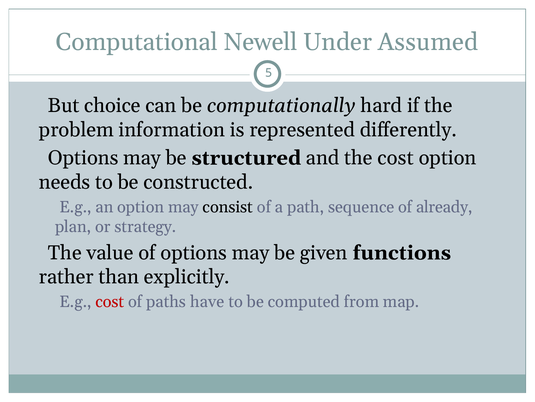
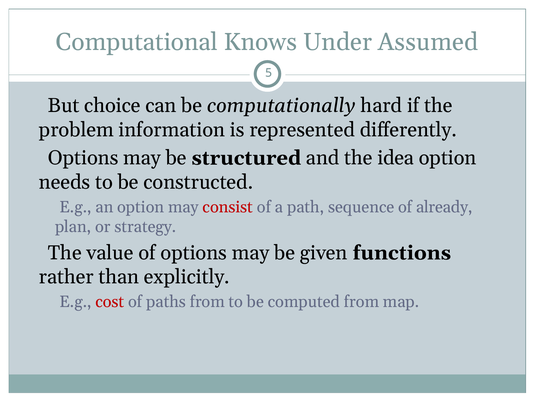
Newell: Newell -> Knows
the cost: cost -> idea
consist colour: black -> red
paths have: have -> from
